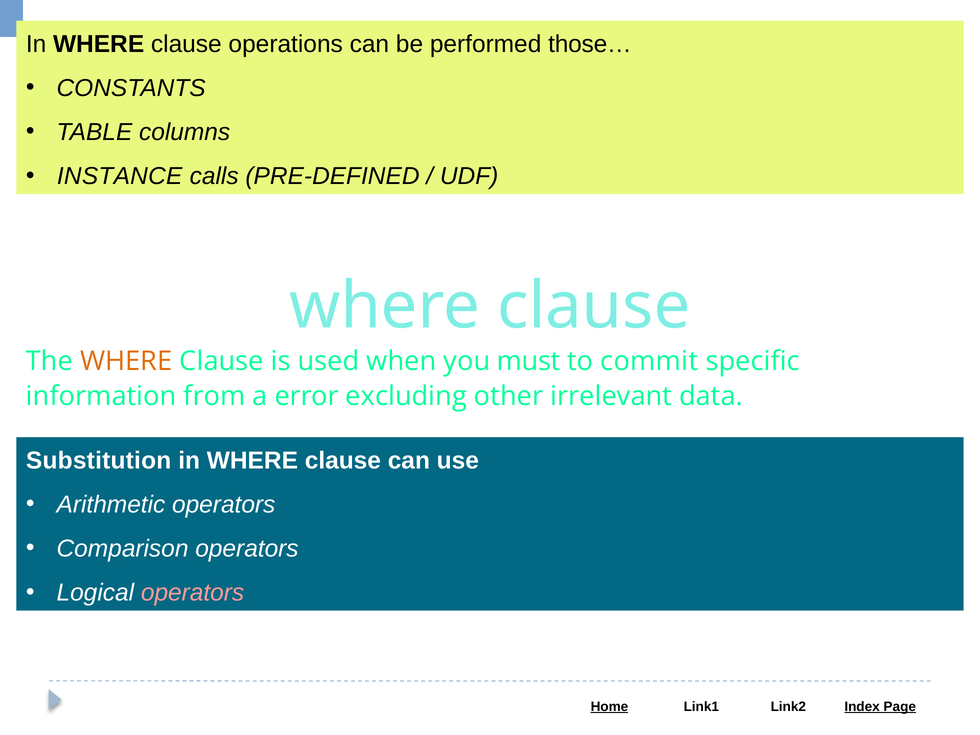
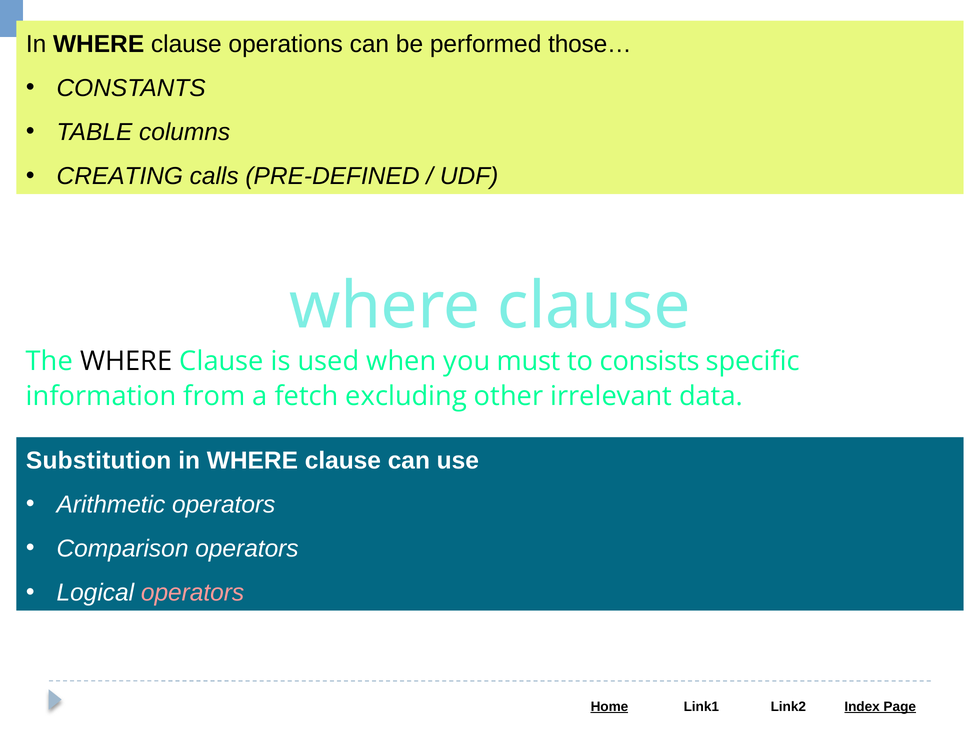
INSTANCE: INSTANCE -> CREATING
WHERE at (126, 361) colour: orange -> black
commit: commit -> consists
error: error -> fetch
